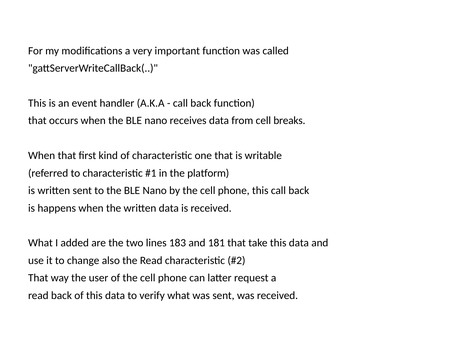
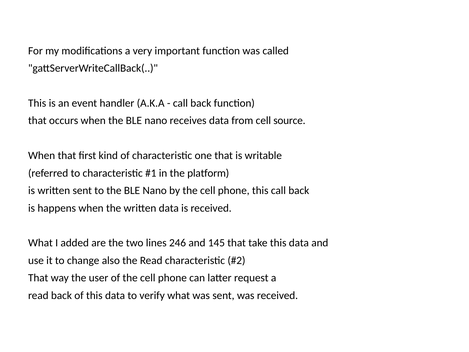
breaks: breaks -> source
183: 183 -> 246
181: 181 -> 145
